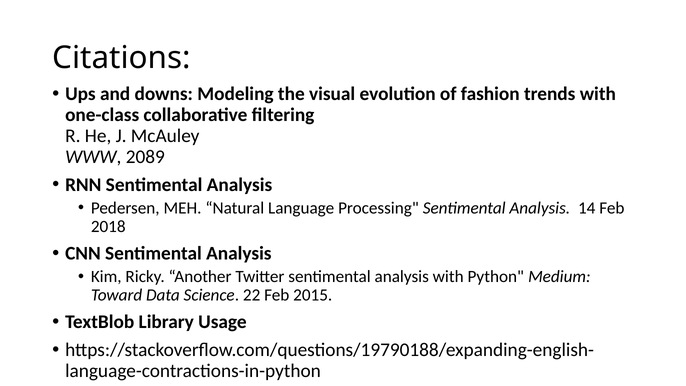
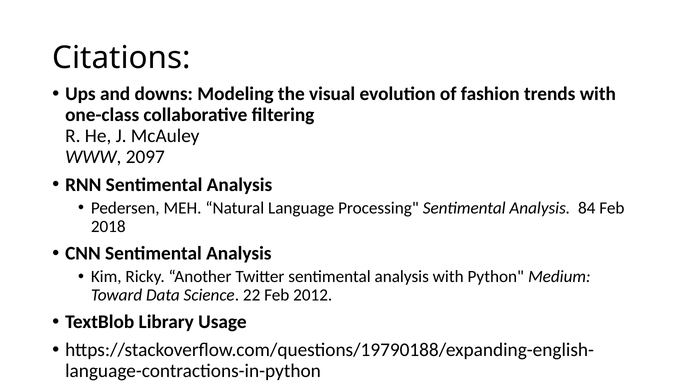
2089: 2089 -> 2097
14: 14 -> 84
2015: 2015 -> 2012
